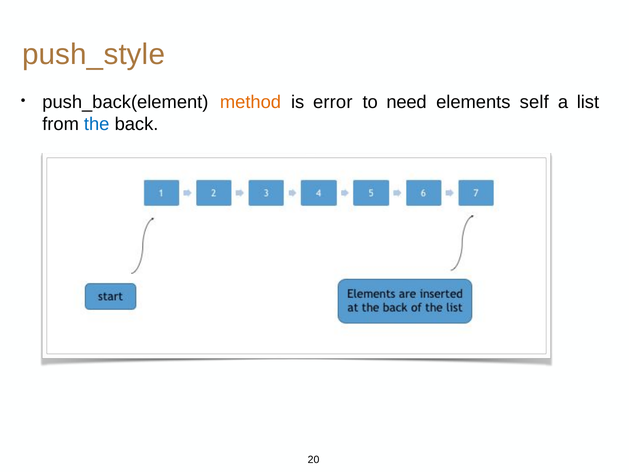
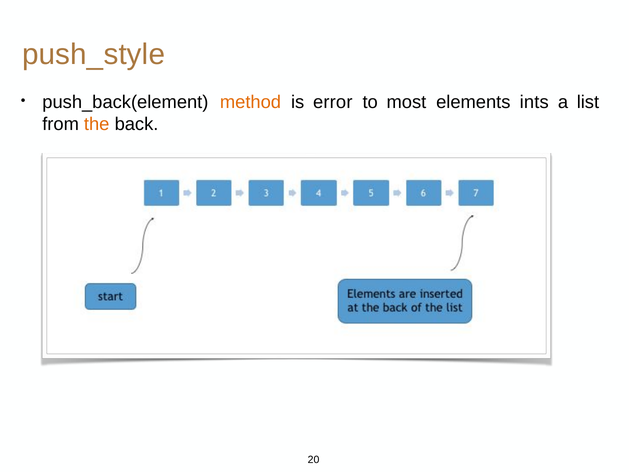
need: need -> most
self: self -> ints
the colour: blue -> orange
